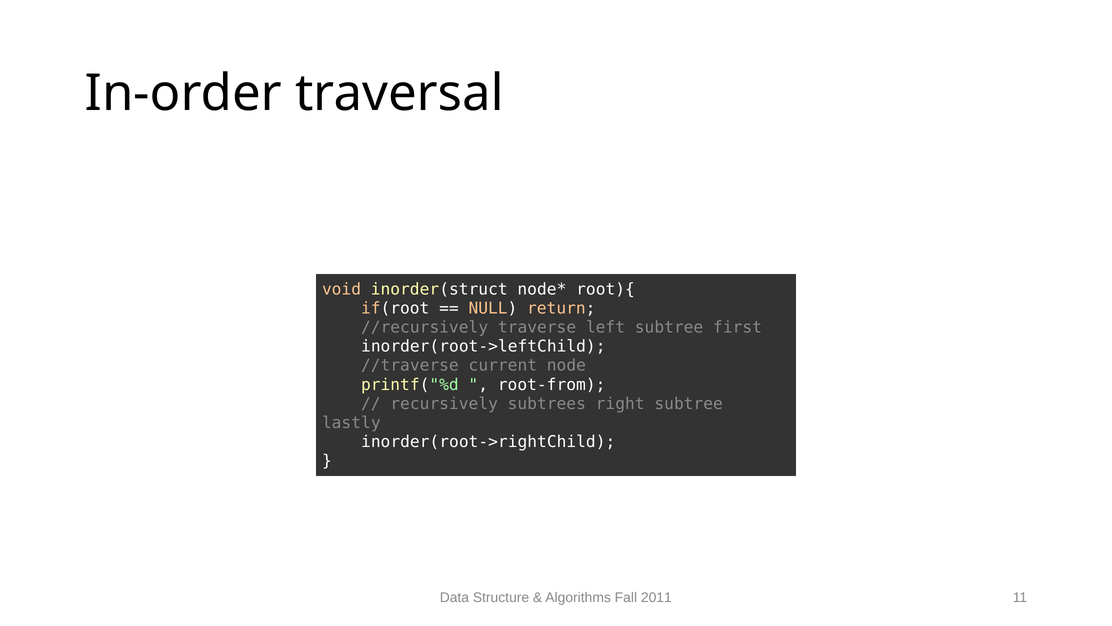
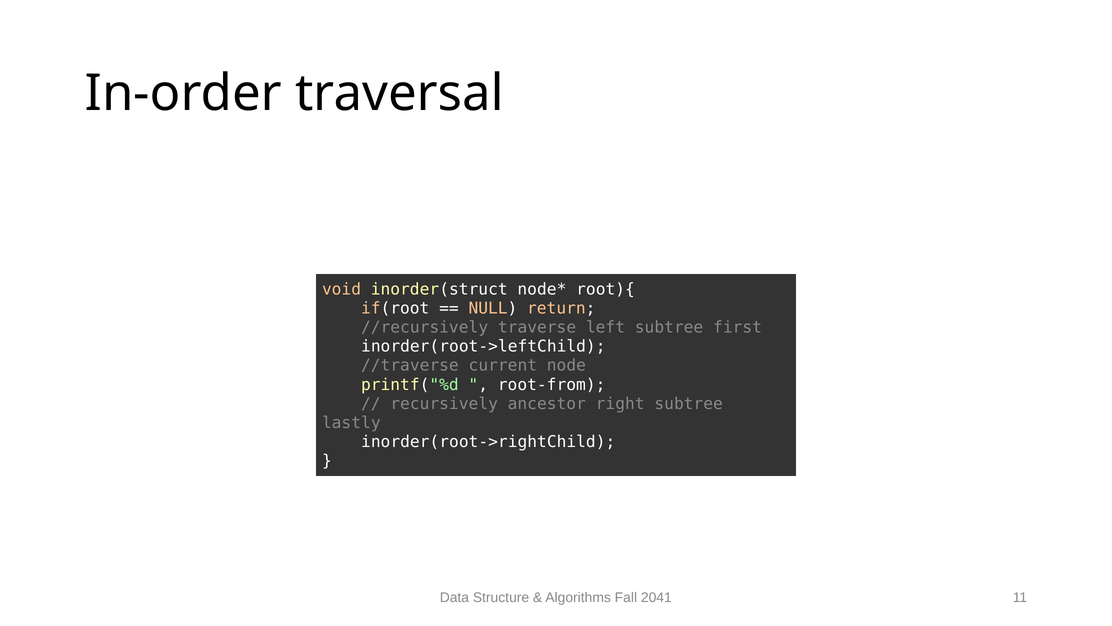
subtrees: subtrees -> ancestor
2011: 2011 -> 2041
